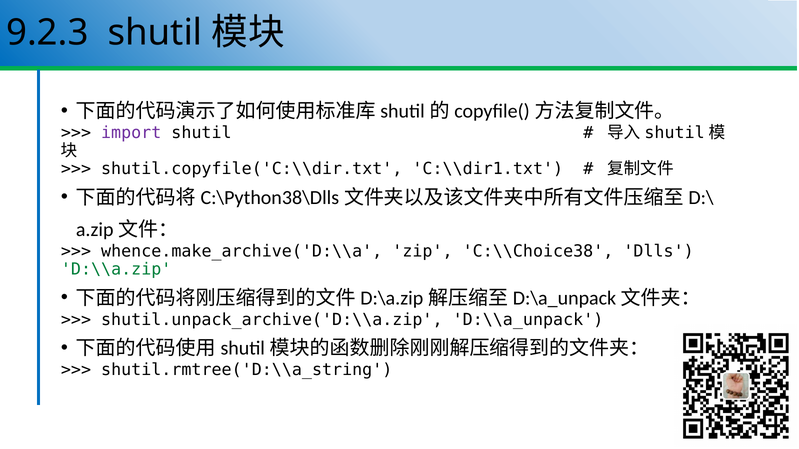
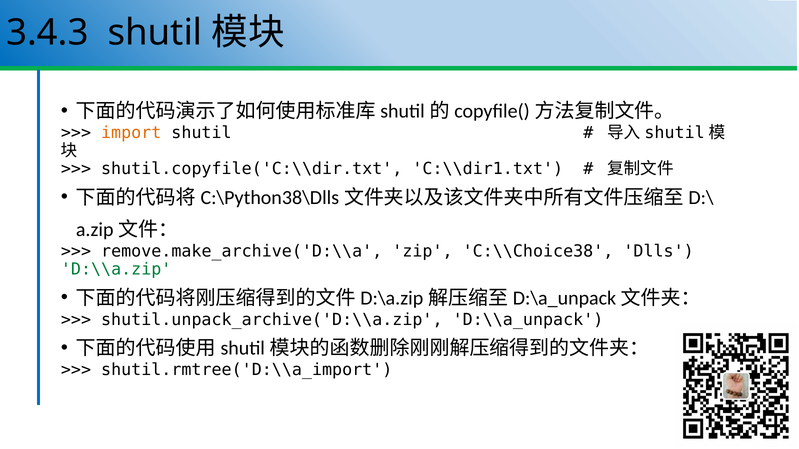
9.2.3: 9.2.3 -> 3.4.3
import colour: purple -> orange
whence.make_archive('D:\\a: whence.make_archive('D:\\a -> remove.make_archive('D:\\a
shutil.rmtree('D:\\a_string: shutil.rmtree('D:\\a_string -> shutil.rmtree('D:\\a_import
